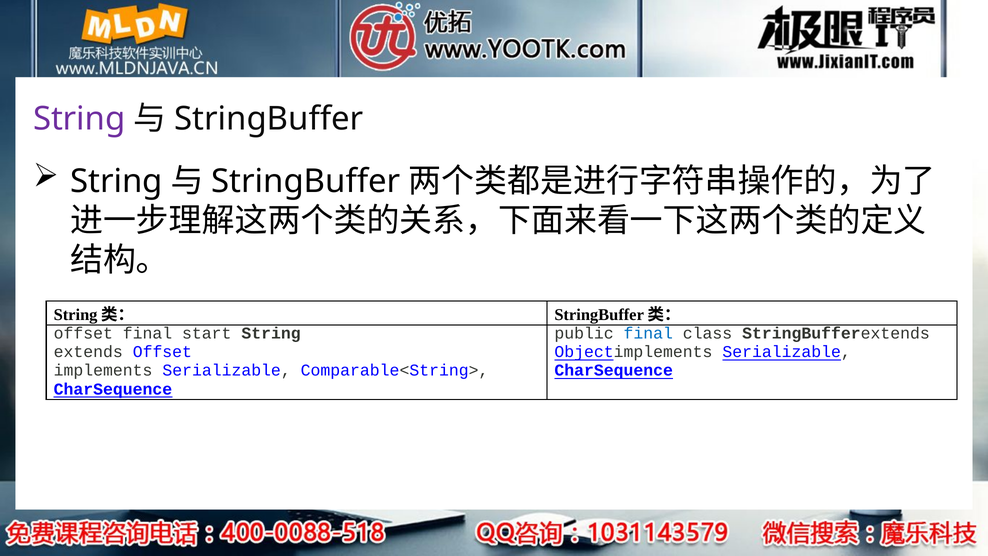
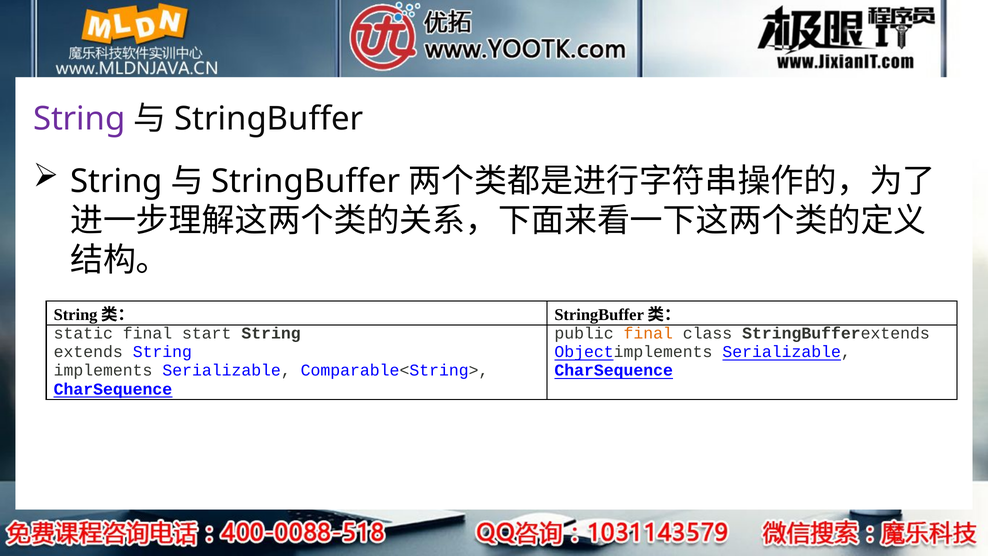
offset at (83, 333): offset -> static
final at (648, 333) colour: blue -> orange
extends Offset: Offset -> String
